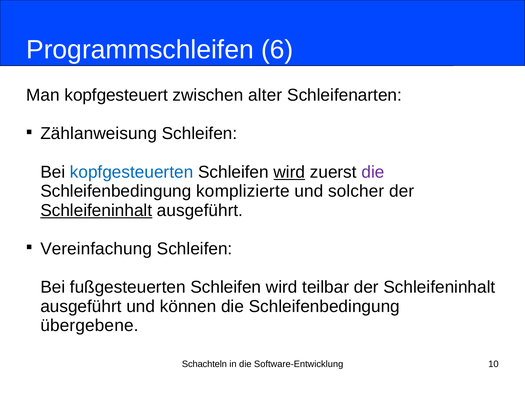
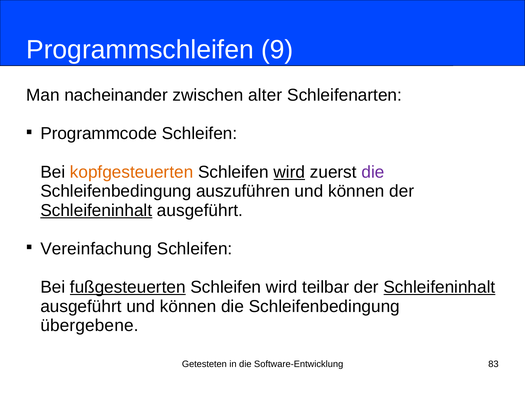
6: 6 -> 9
kopfgesteuert: kopfgesteuert -> nacheinander
Zählanweisung: Zählanweisung -> Programmcode
kopfgesteuerten colour: blue -> orange
komplizierte: komplizierte -> auszuführen
solcher at (356, 191): solcher -> können
fußgesteuerten underline: none -> present
Schleifeninhalt at (439, 287) underline: none -> present
Schachteln: Schachteln -> Getesteten
10: 10 -> 83
